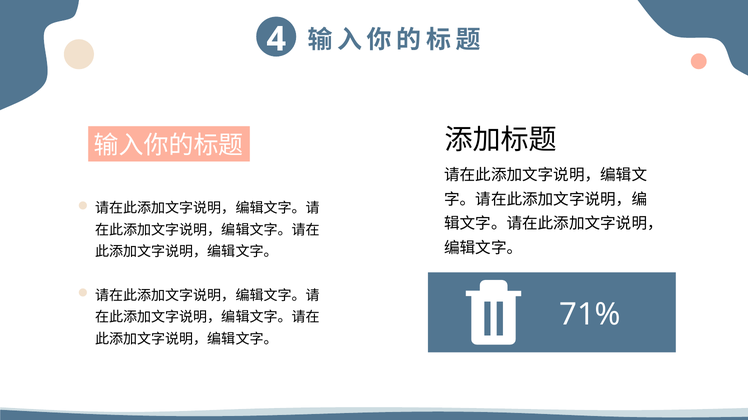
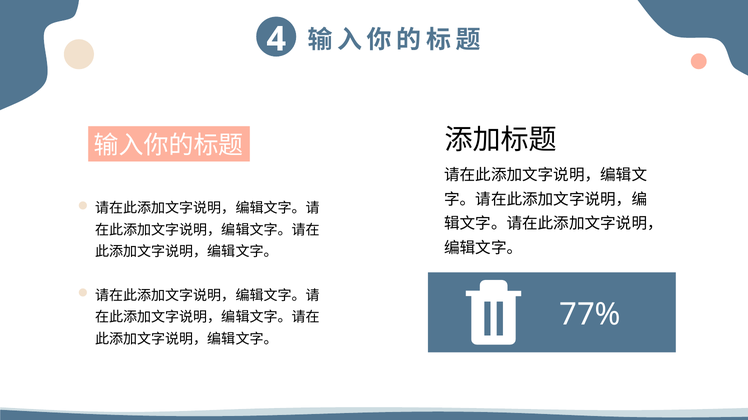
71%: 71% -> 77%
